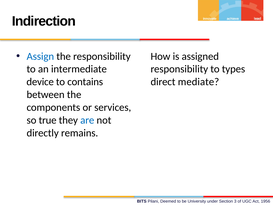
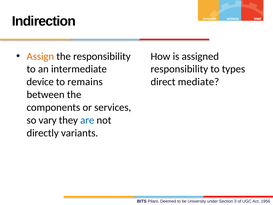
Assign colour: blue -> orange
contains: contains -> remains
true: true -> vary
remains: remains -> variants
